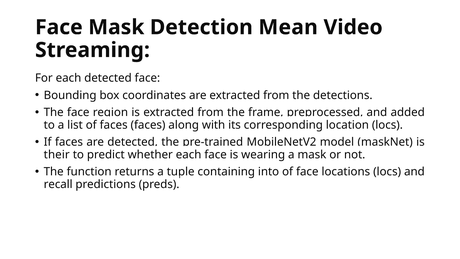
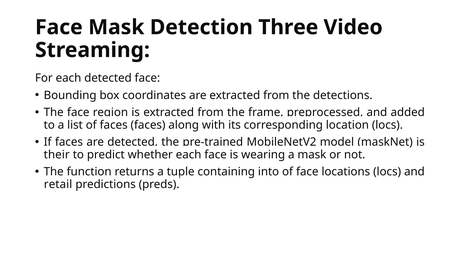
Mean: Mean -> Three
recall: recall -> retail
